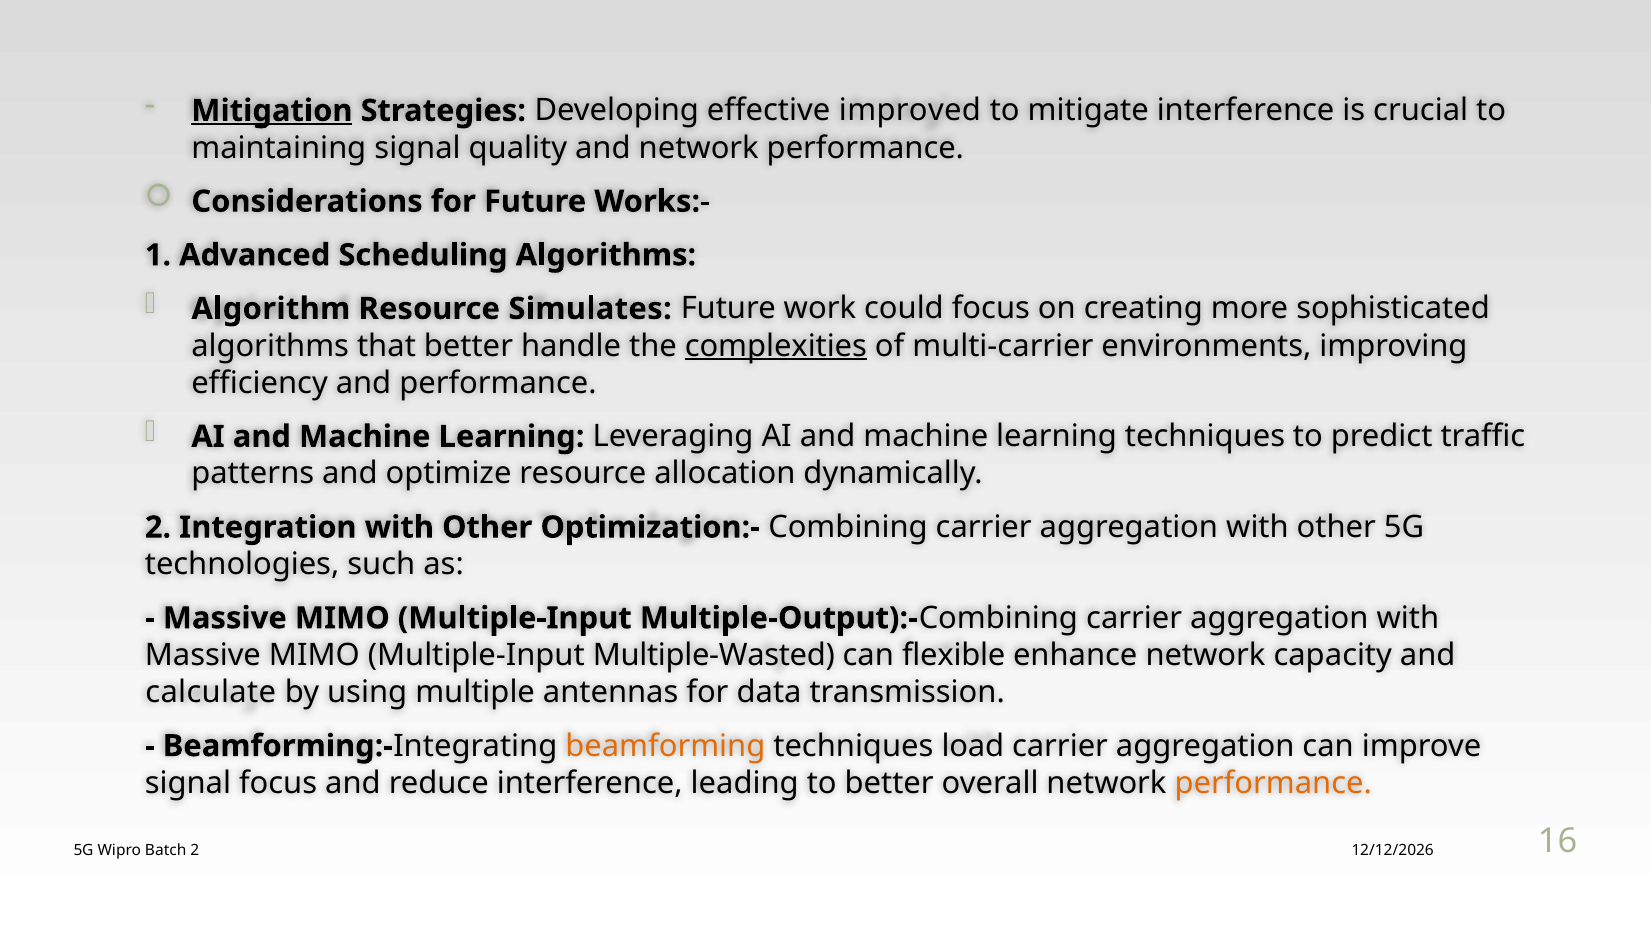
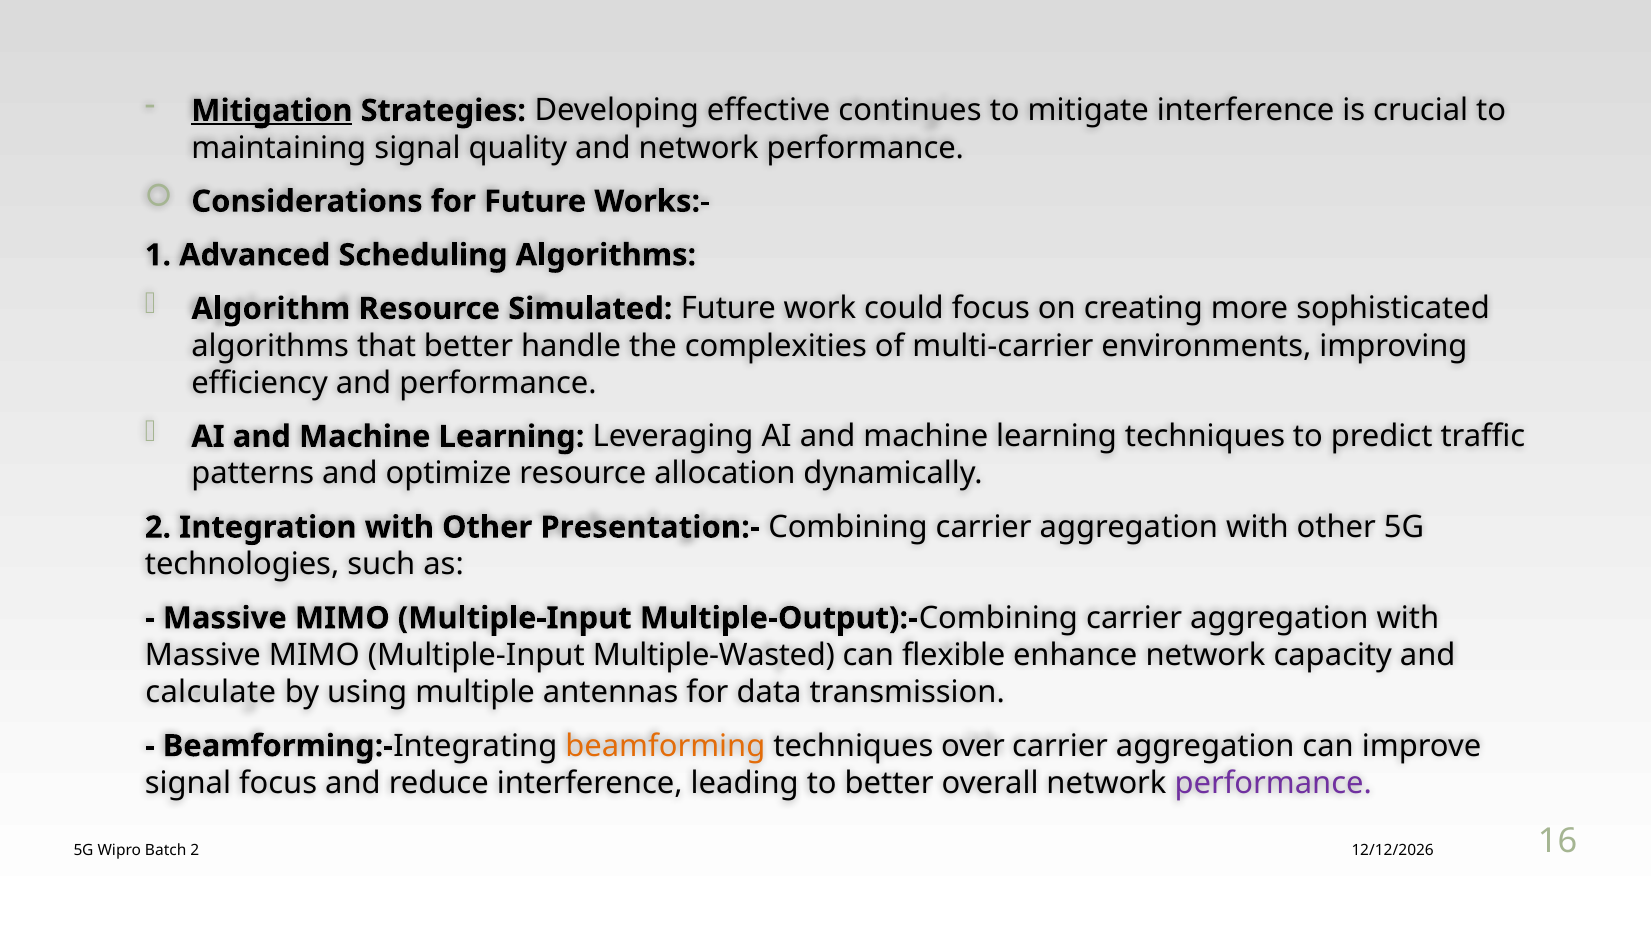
improved: improved -> continues
Simulates: Simulates -> Simulated
complexities underline: present -> none
Optimization:-: Optimization:- -> Presentation:-
load: load -> over
performance at (1273, 784) colour: orange -> purple
